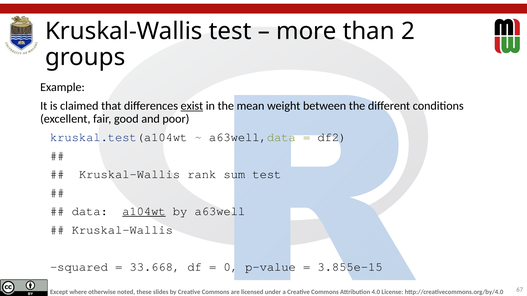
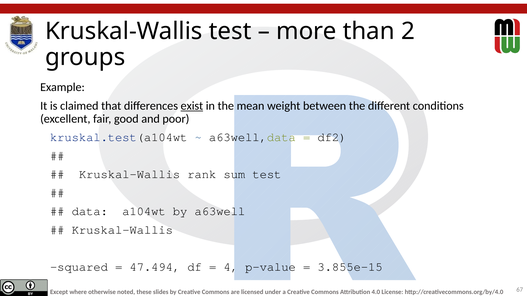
a104wt underline: present -> none
33.668: 33.668 -> 47.494
0: 0 -> 4
